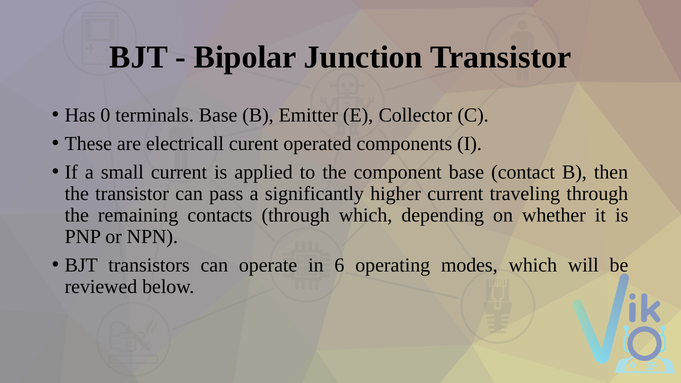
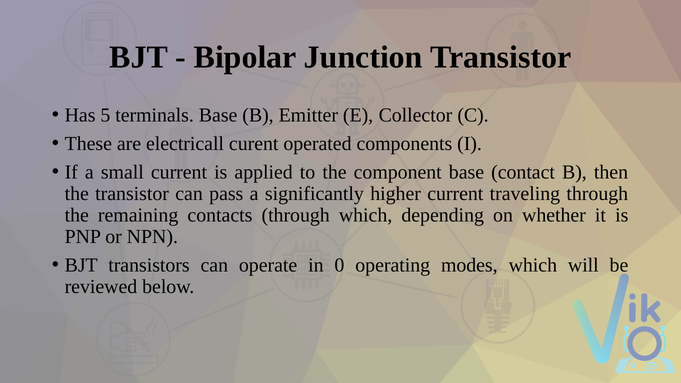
0: 0 -> 5
6: 6 -> 0
